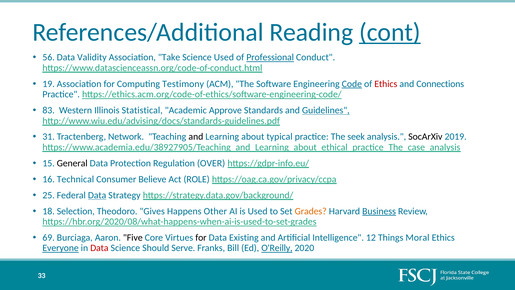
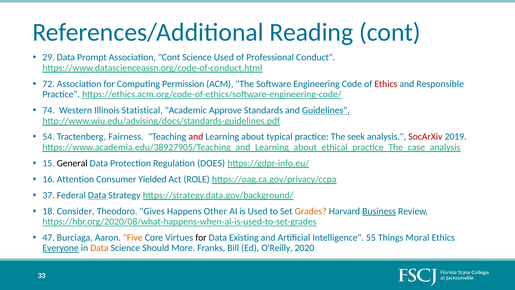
cont at (390, 32) underline: present -> none
56: 56 -> 29
Validity: Validity -> Prompt
Association Take: Take -> Cont
Professional underline: present -> none
19: 19 -> 72
Testimony: Testimony -> Permission
Code underline: present -> none
Connections: Connections -> Responsible
83: 83 -> 74
31: 31 -> 54
Network: Network -> Fairness
and at (196, 137) colour: black -> red
SocArXiv colour: black -> red
OVER: OVER -> DOES
Technical: Technical -> Attention
Believe: Believe -> Yielded
25: 25 -> 37
Selection: Selection -> Consider
69: 69 -> 47
Five colour: black -> orange
12: 12 -> 55
Data at (99, 248) colour: red -> orange
Serve: Serve -> More
O'Reilly underline: present -> none
